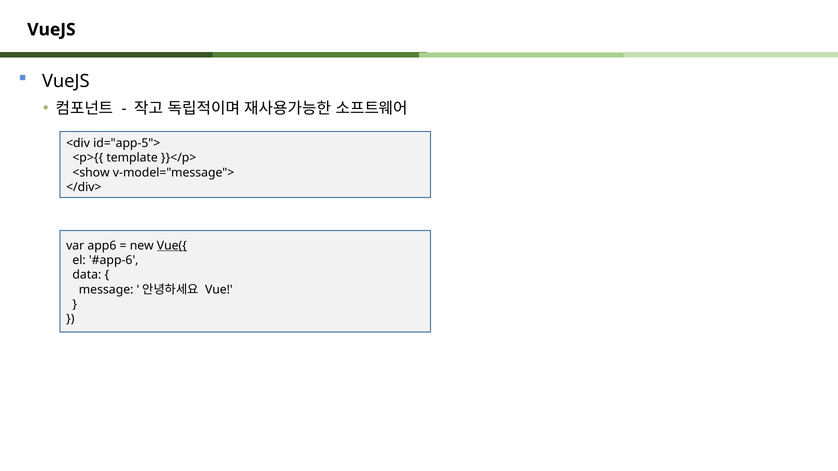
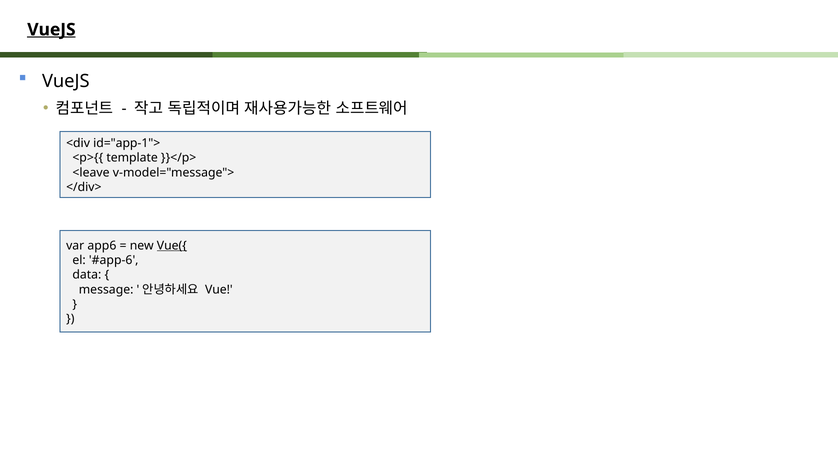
VueJS at (51, 30) underline: none -> present
id="app-5">: id="app-5"> -> id="app-1">
<show: <show -> <leave
